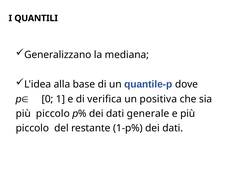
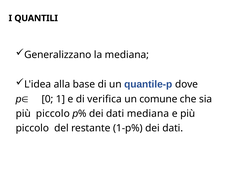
positiva: positiva -> comune
dati generale: generale -> mediana
